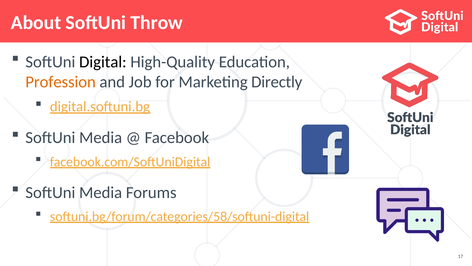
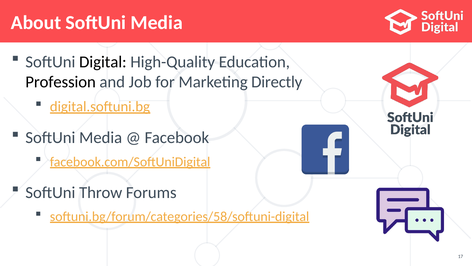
About SoftUni Throw: Throw -> Media
Profession colour: orange -> black
Media at (101, 192): Media -> Throw
